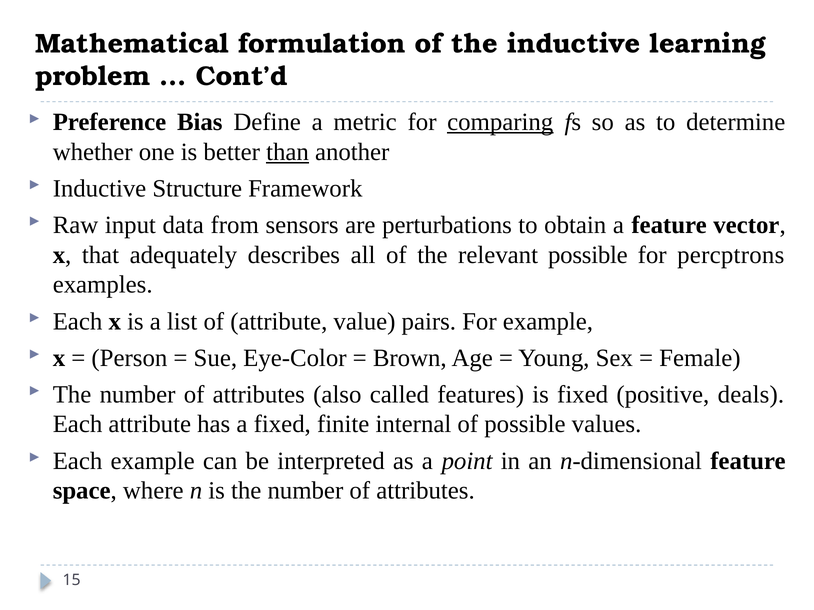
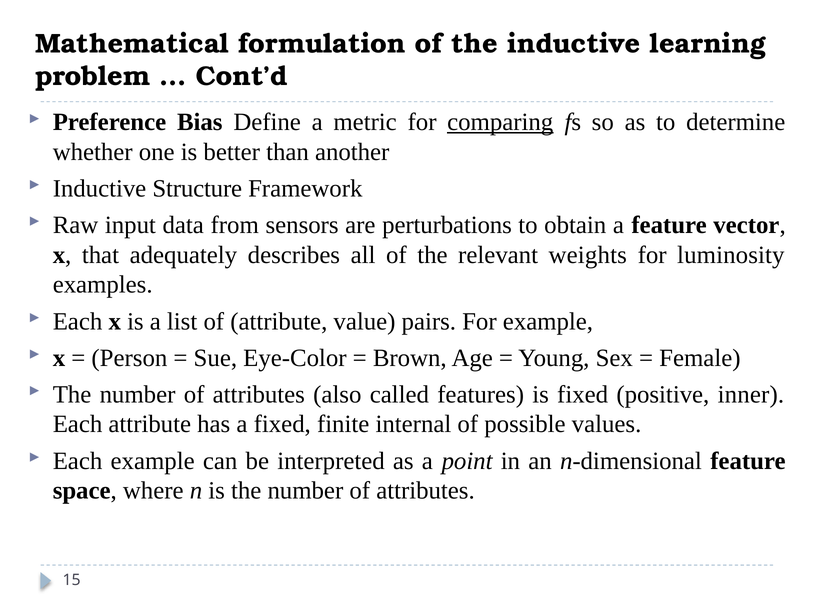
than underline: present -> none
relevant possible: possible -> weights
percptrons: percptrons -> luminosity
deals: deals -> inner
